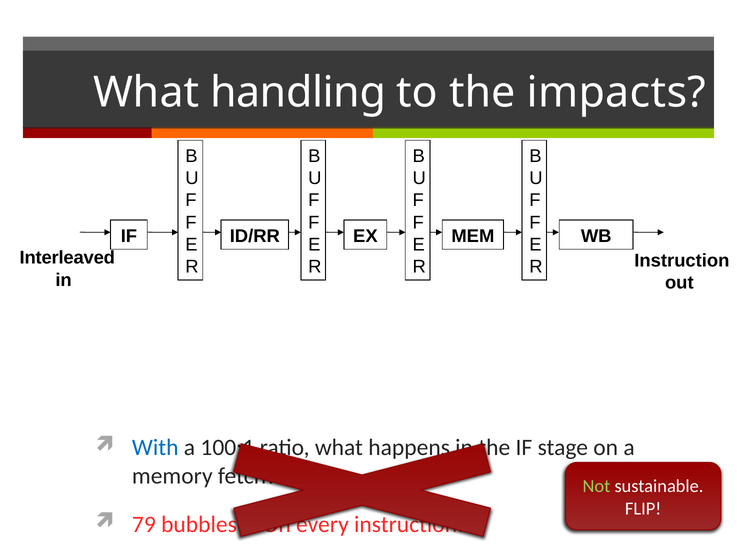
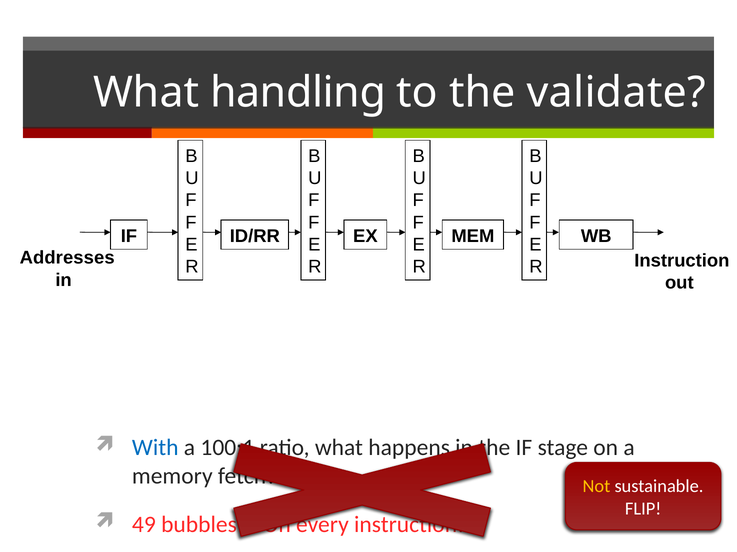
impacts: impacts -> validate
Interleaved: Interleaved -> Addresses
Not colour: light green -> yellow
79: 79 -> 49
